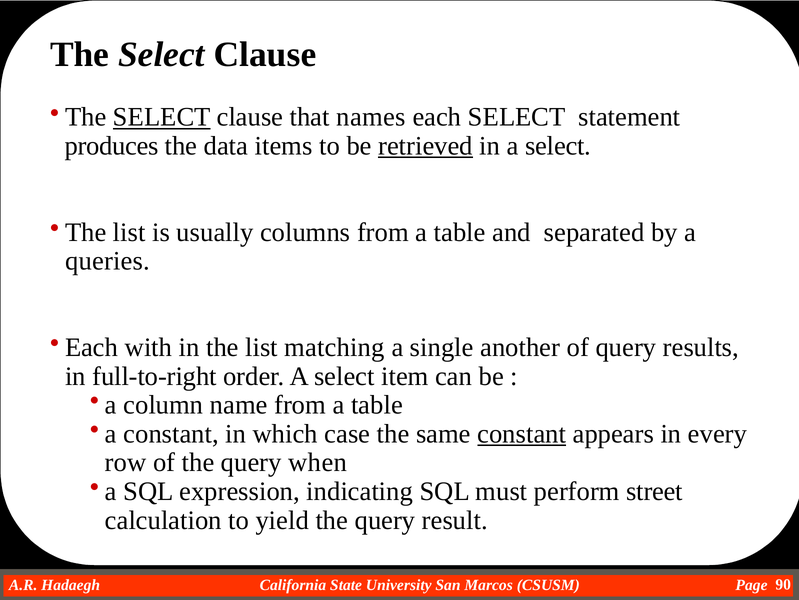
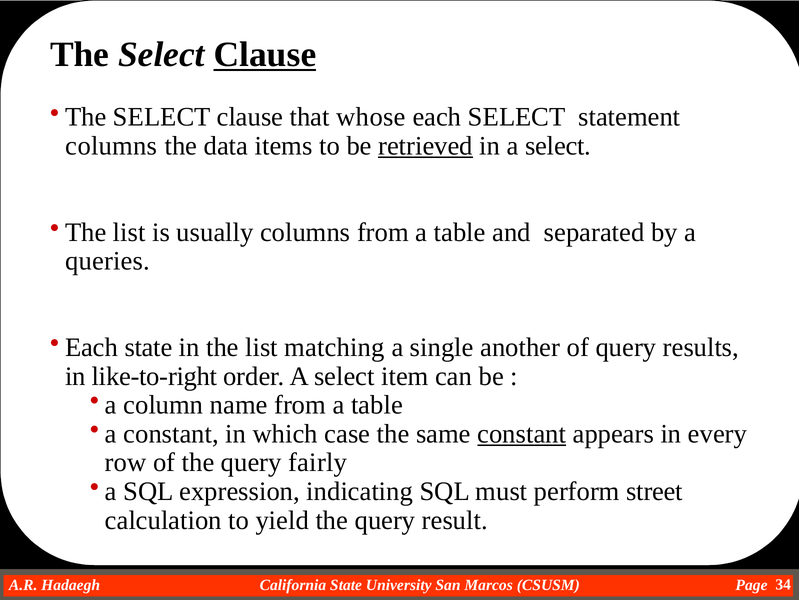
Clause at (265, 55) underline: none -> present
SELECT at (162, 117) underline: present -> none
names: names -> whose
produces at (112, 146): produces -> columns
Each with: with -> state
full-to-right: full-to-right -> like-to-right
when: when -> fairly
90: 90 -> 34
